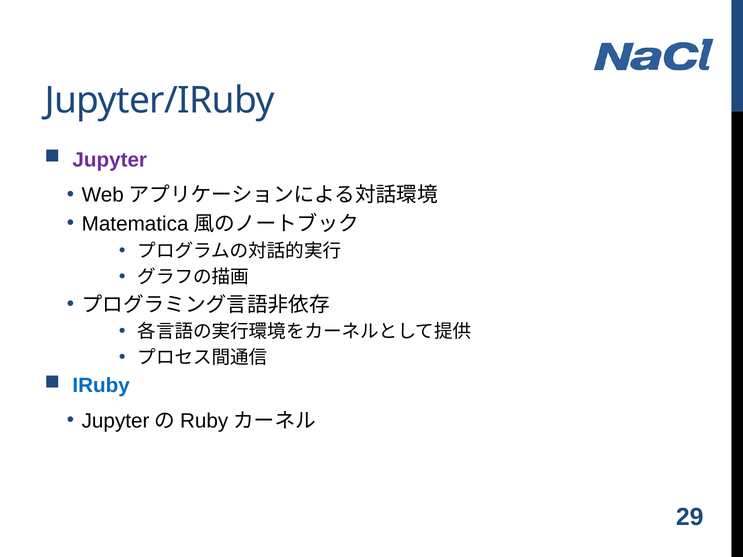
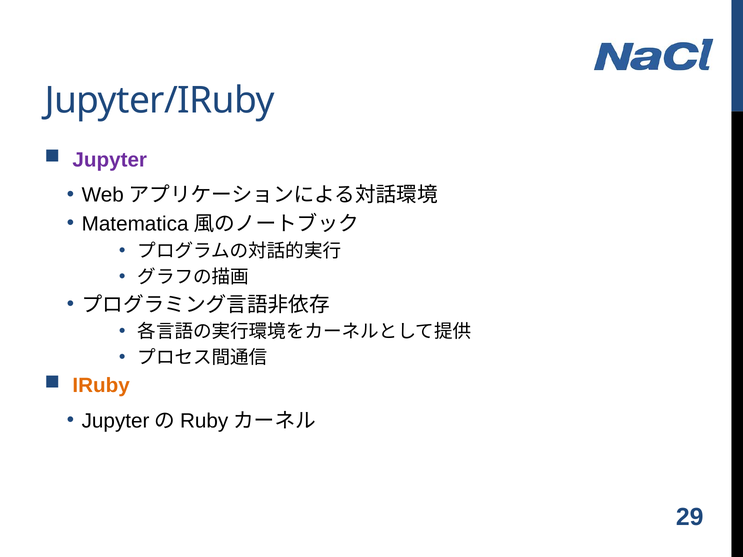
IRuby colour: blue -> orange
